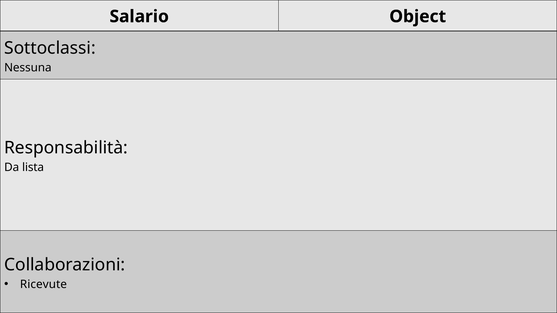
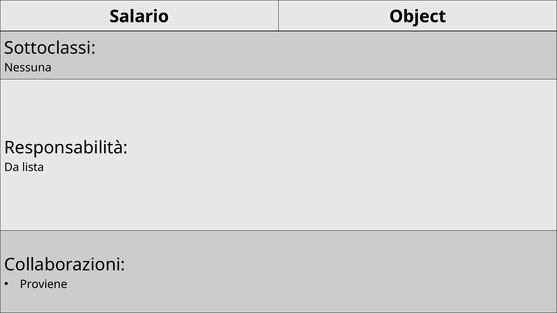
Ricevute: Ricevute -> Proviene
